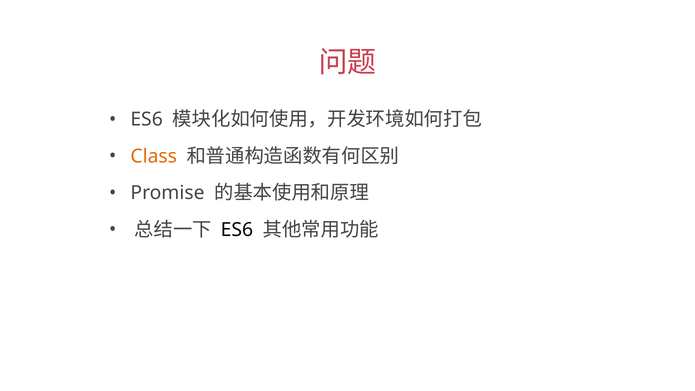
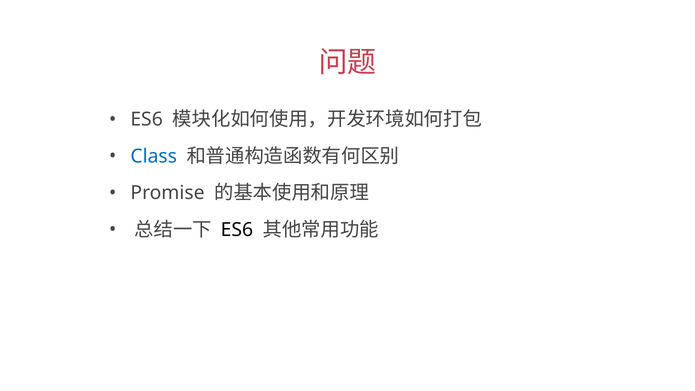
Class colour: orange -> blue
